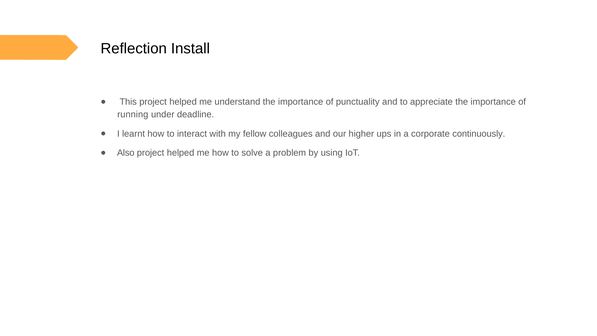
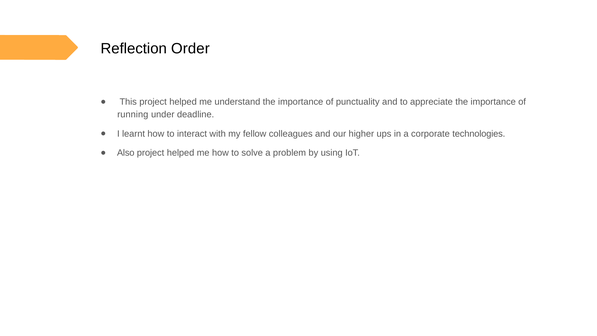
Install: Install -> Order
continuously: continuously -> technologies
